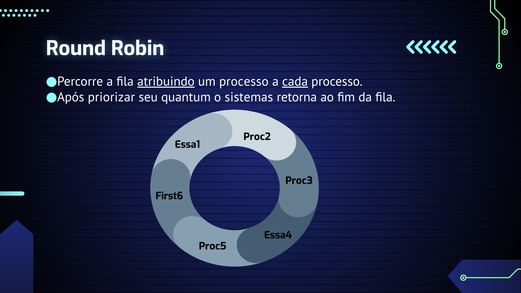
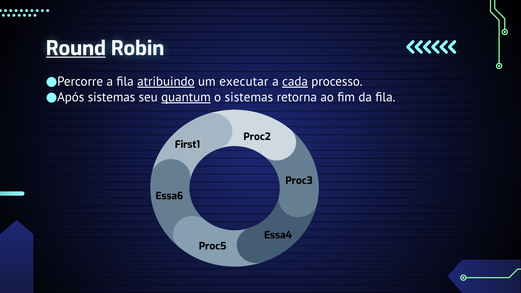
Round underline: none -> present
um processo: processo -> executar
priorizar at (111, 97): priorizar -> sistemas
quantum underline: none -> present
Essa1: Essa1 -> First1
First6: First6 -> Essa6
